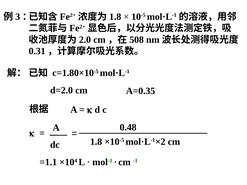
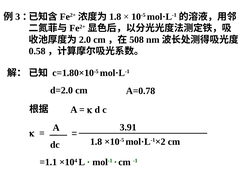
0.31: 0.31 -> 0.58
A=0.35: A=0.35 -> A=0.78
0.48: 0.48 -> 3.91
